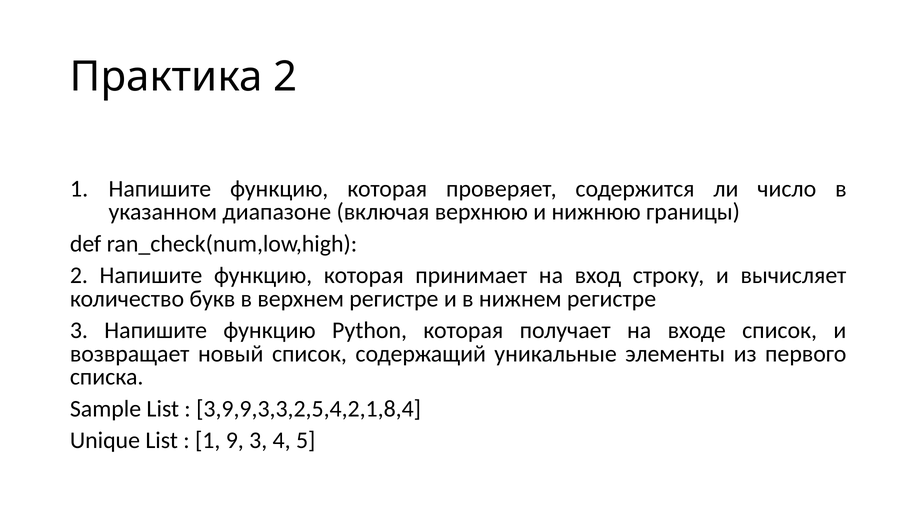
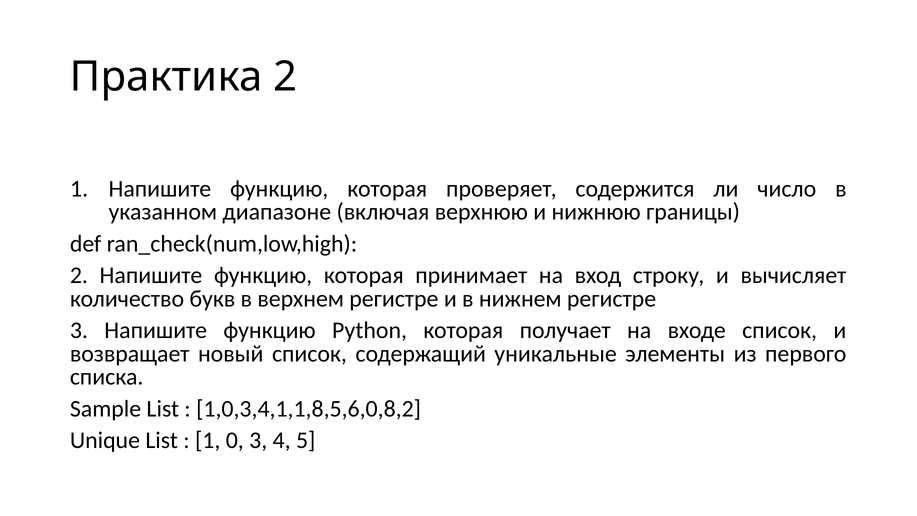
3,9,9,3,3,2,5,4,2,1,8,4: 3,9,9,3,3,2,5,4,2,1,8,4 -> 1,0,3,4,1,1,8,5,6,0,8,2
9: 9 -> 0
